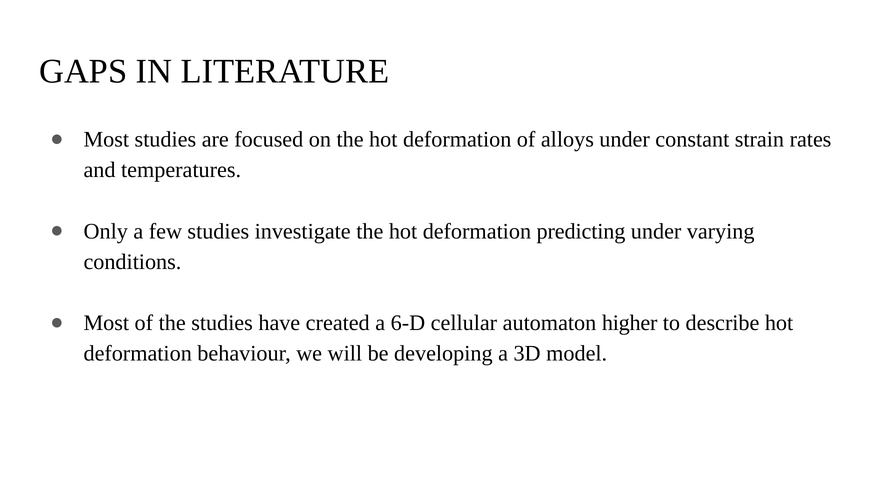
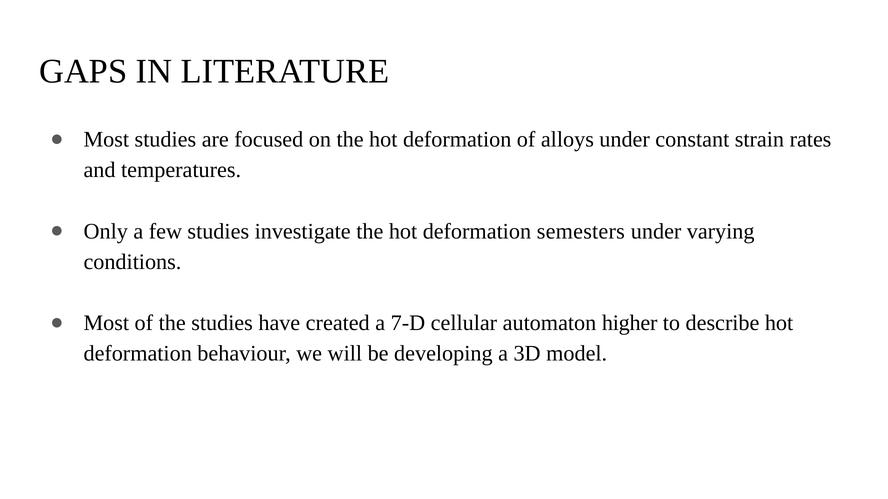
predicting: predicting -> semesters
6-D: 6-D -> 7-D
